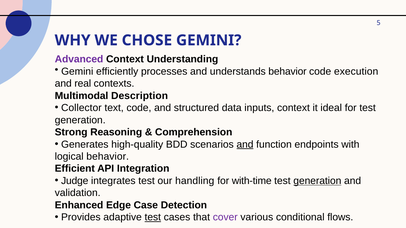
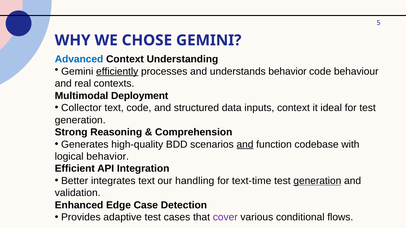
Advanced colour: purple -> blue
efficiently underline: none -> present
execution: execution -> behaviour
Description: Description -> Deployment
endpoints: endpoints -> codebase
Judge: Judge -> Better
integrates test: test -> text
with-time: with-time -> text-time
test at (153, 218) underline: present -> none
